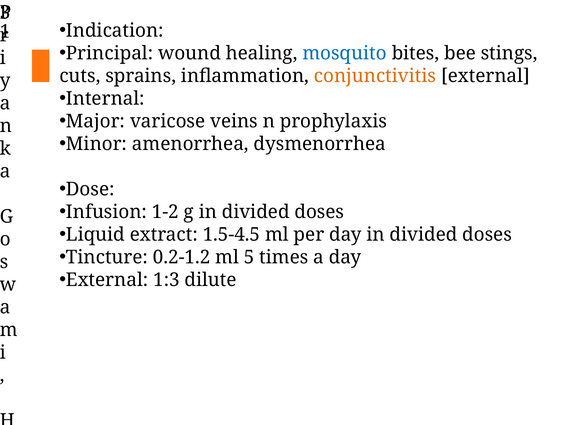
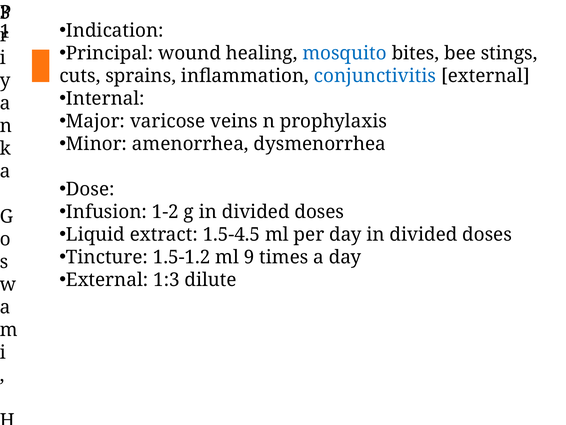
conjunctivitis colour: orange -> blue
0.2-1.2: 0.2-1.2 -> 1.5-1.2
5: 5 -> 9
